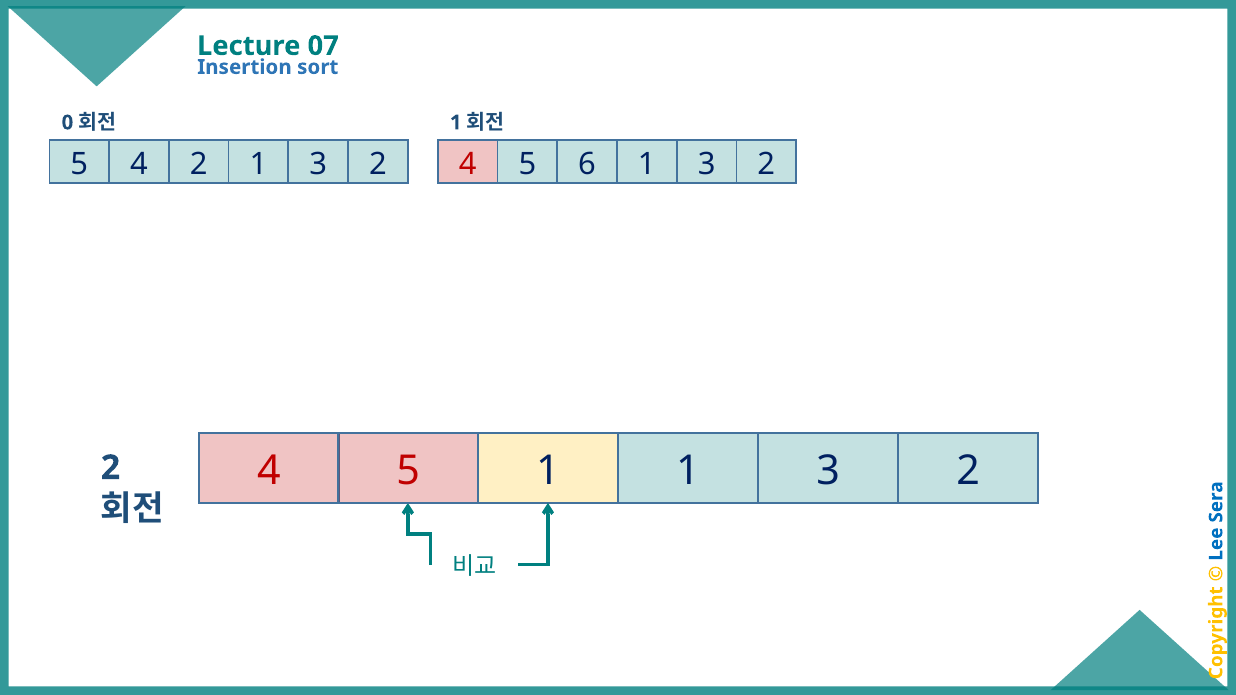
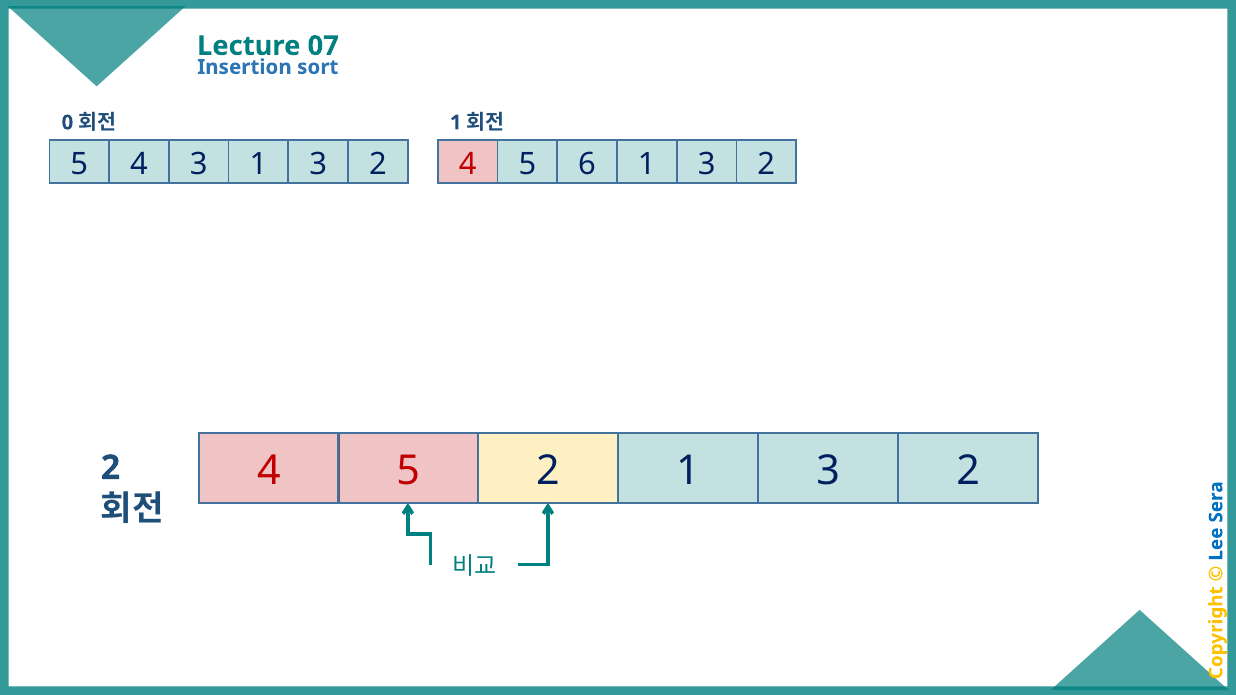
4 2: 2 -> 3
4 1: 1 -> 2
